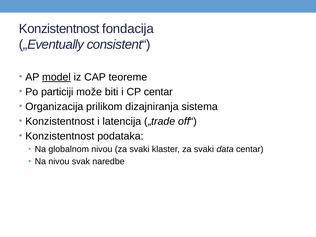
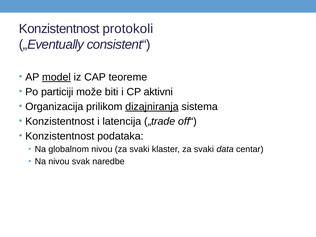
fondacija: fondacija -> protokoli
CP centar: centar -> aktivni
dizajniranja underline: none -> present
